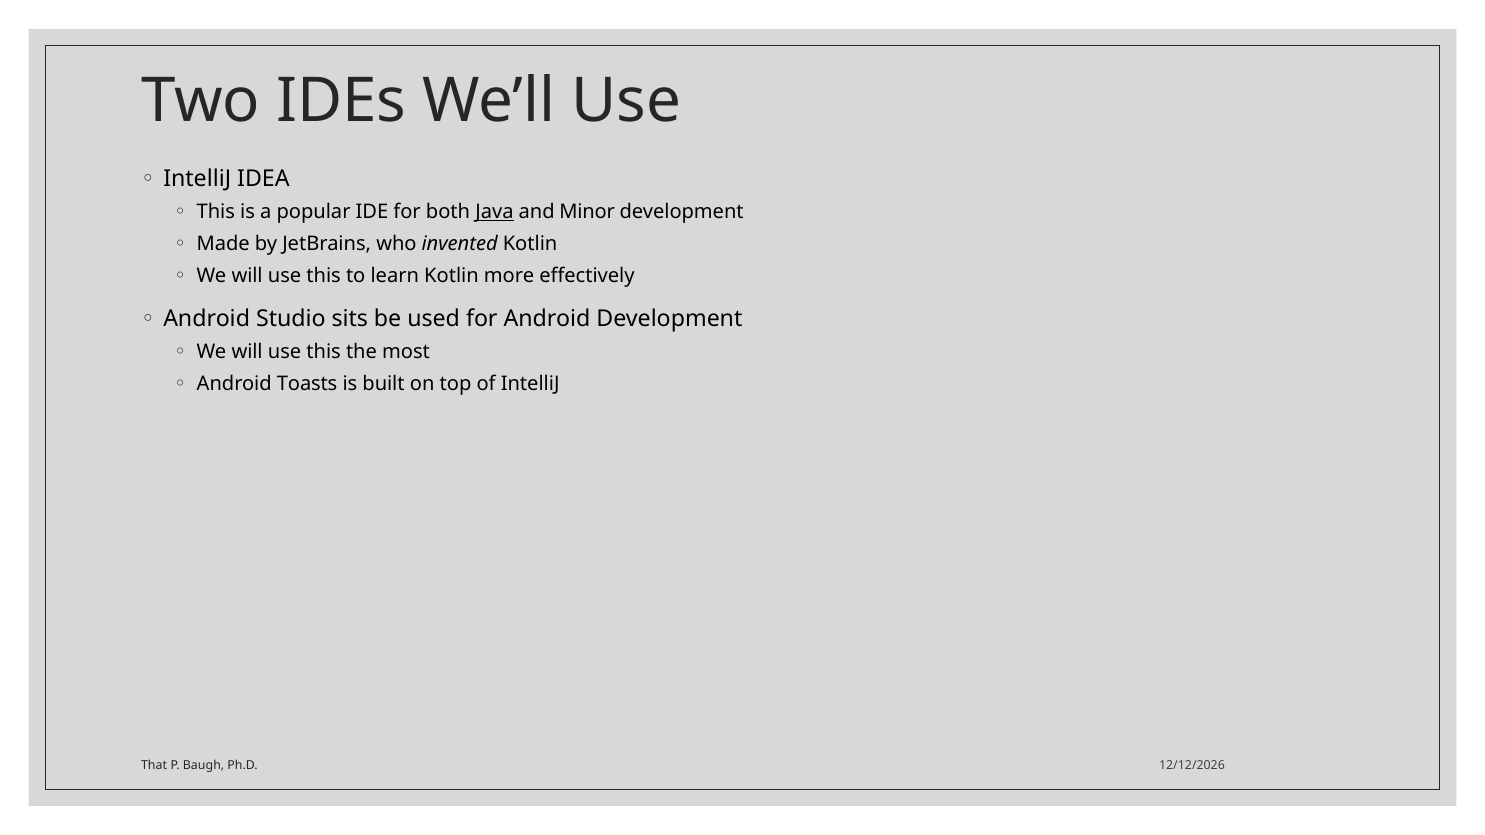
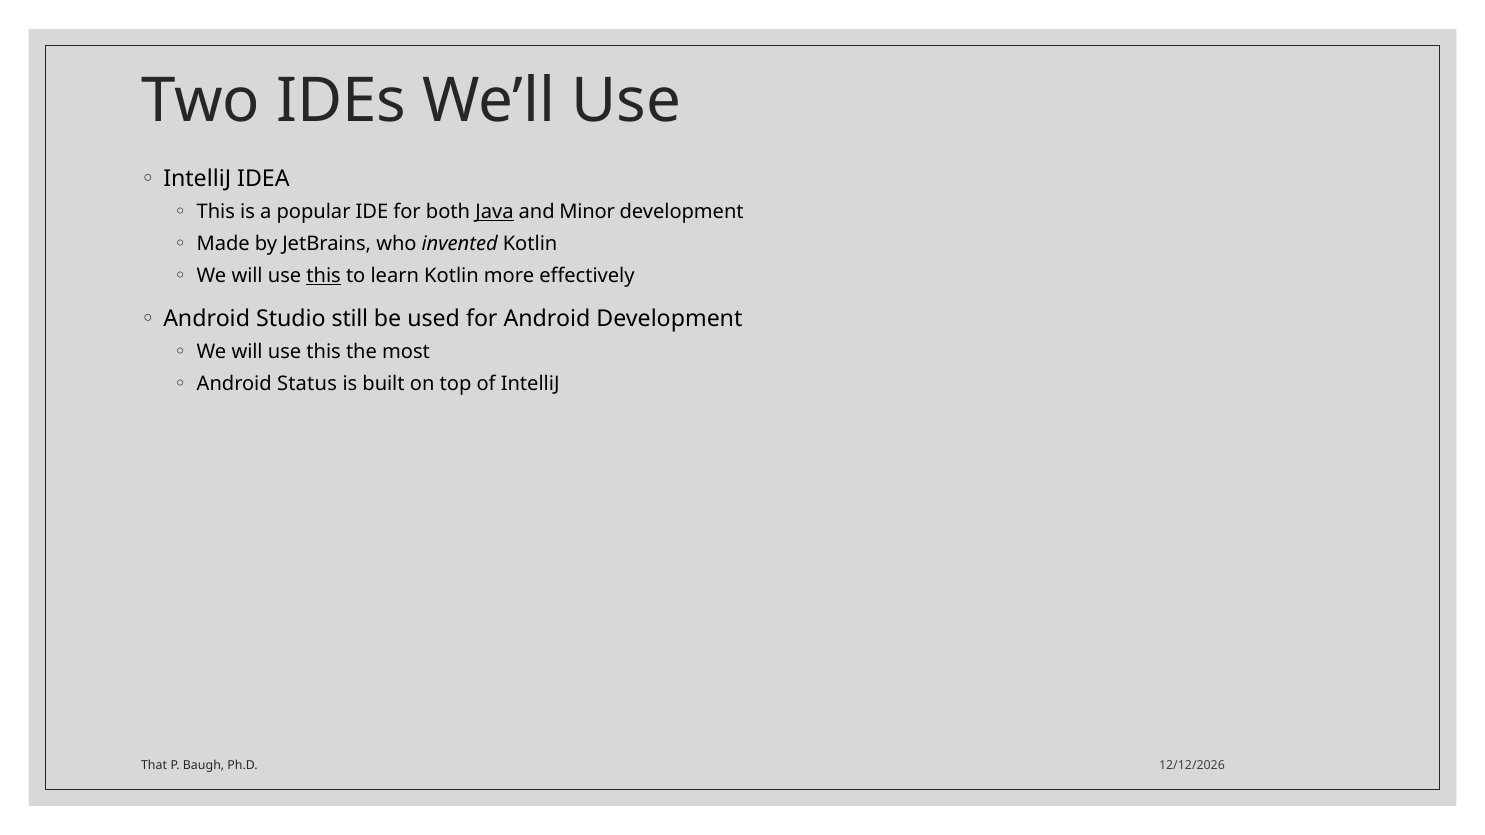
this at (324, 276) underline: none -> present
sits: sits -> still
Toasts: Toasts -> Status
